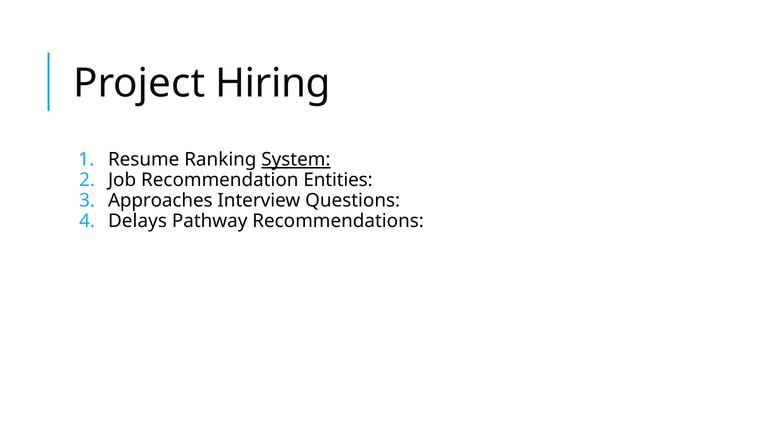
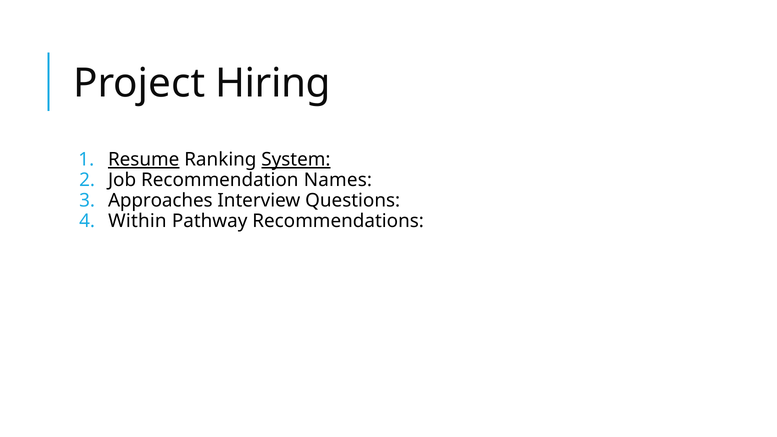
Resume underline: none -> present
Entities: Entities -> Names
Delays: Delays -> Within
